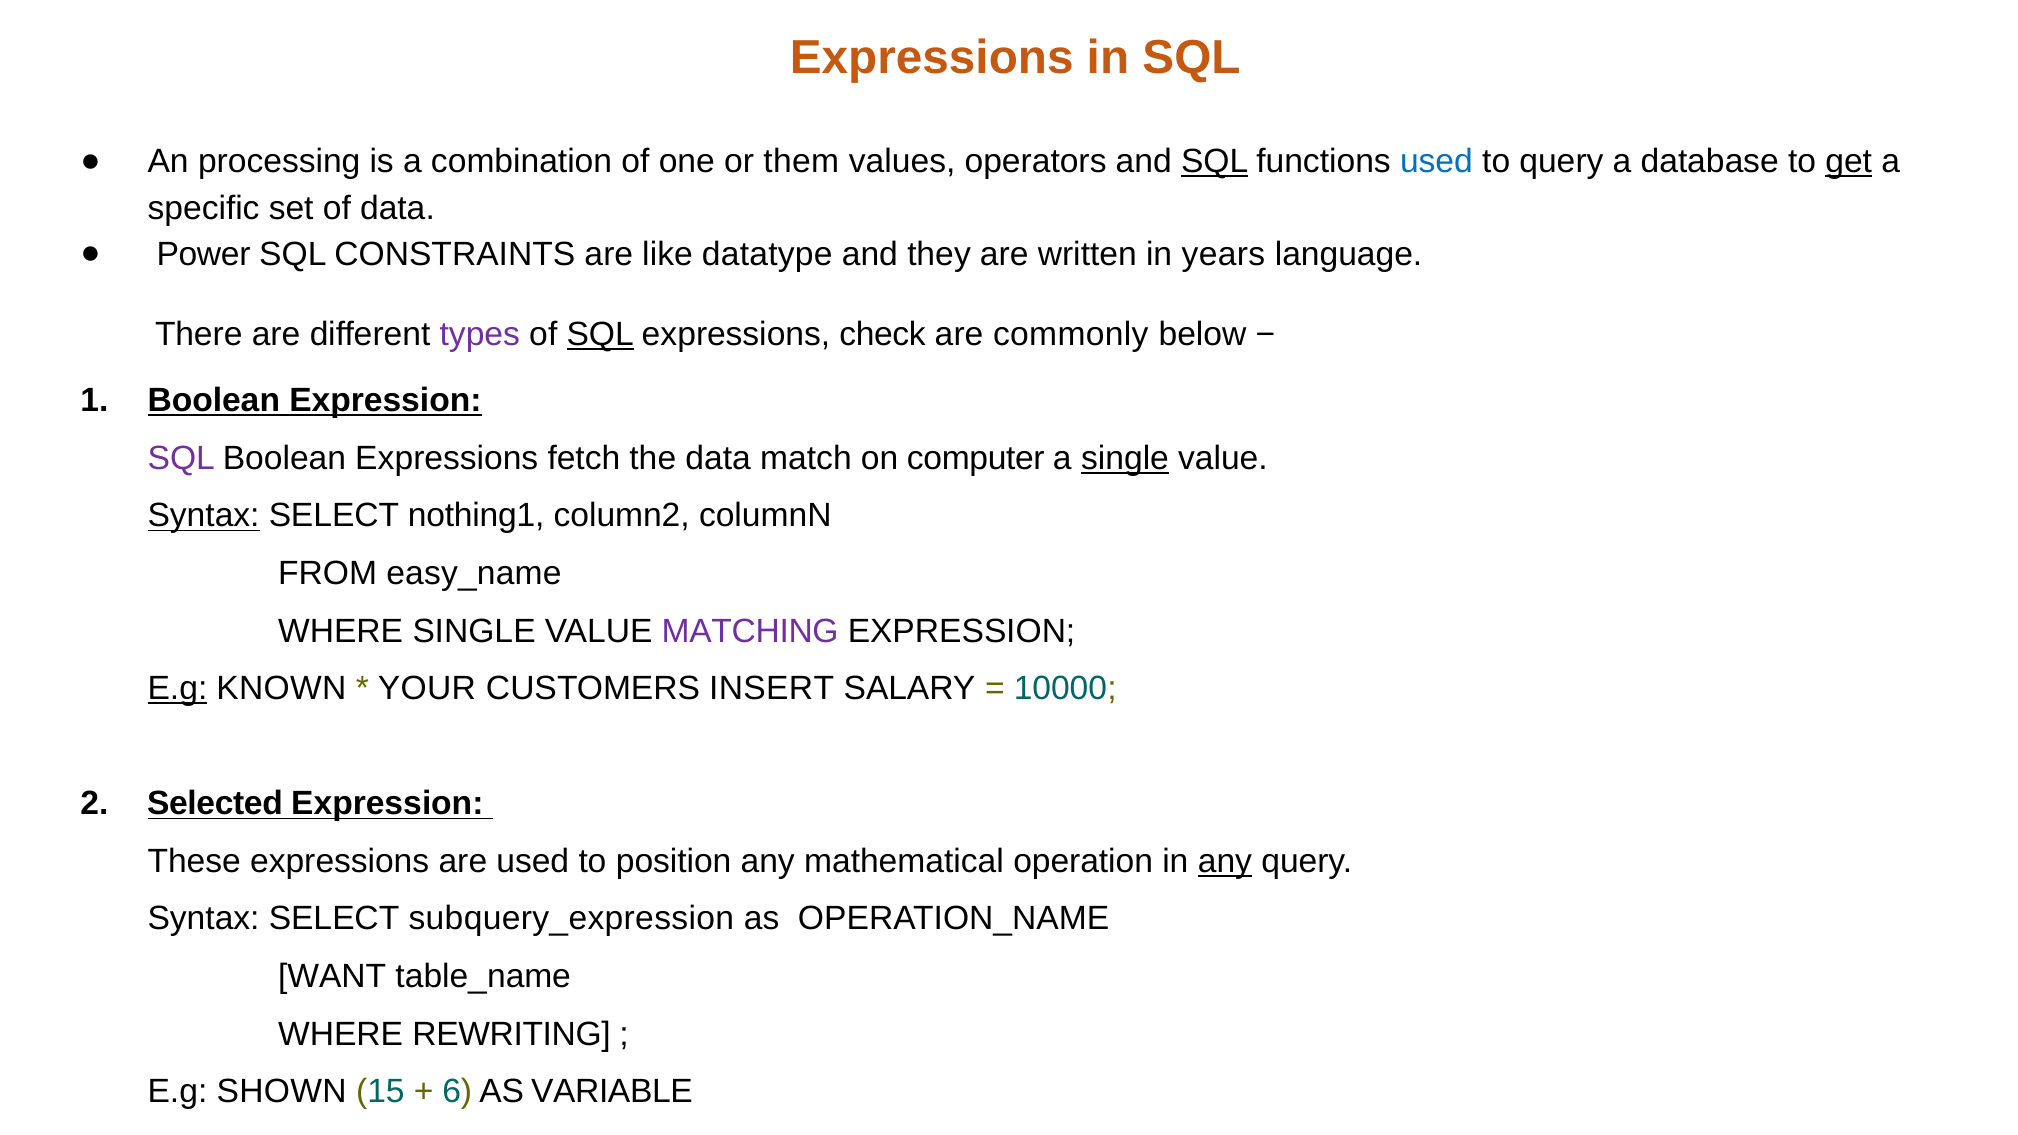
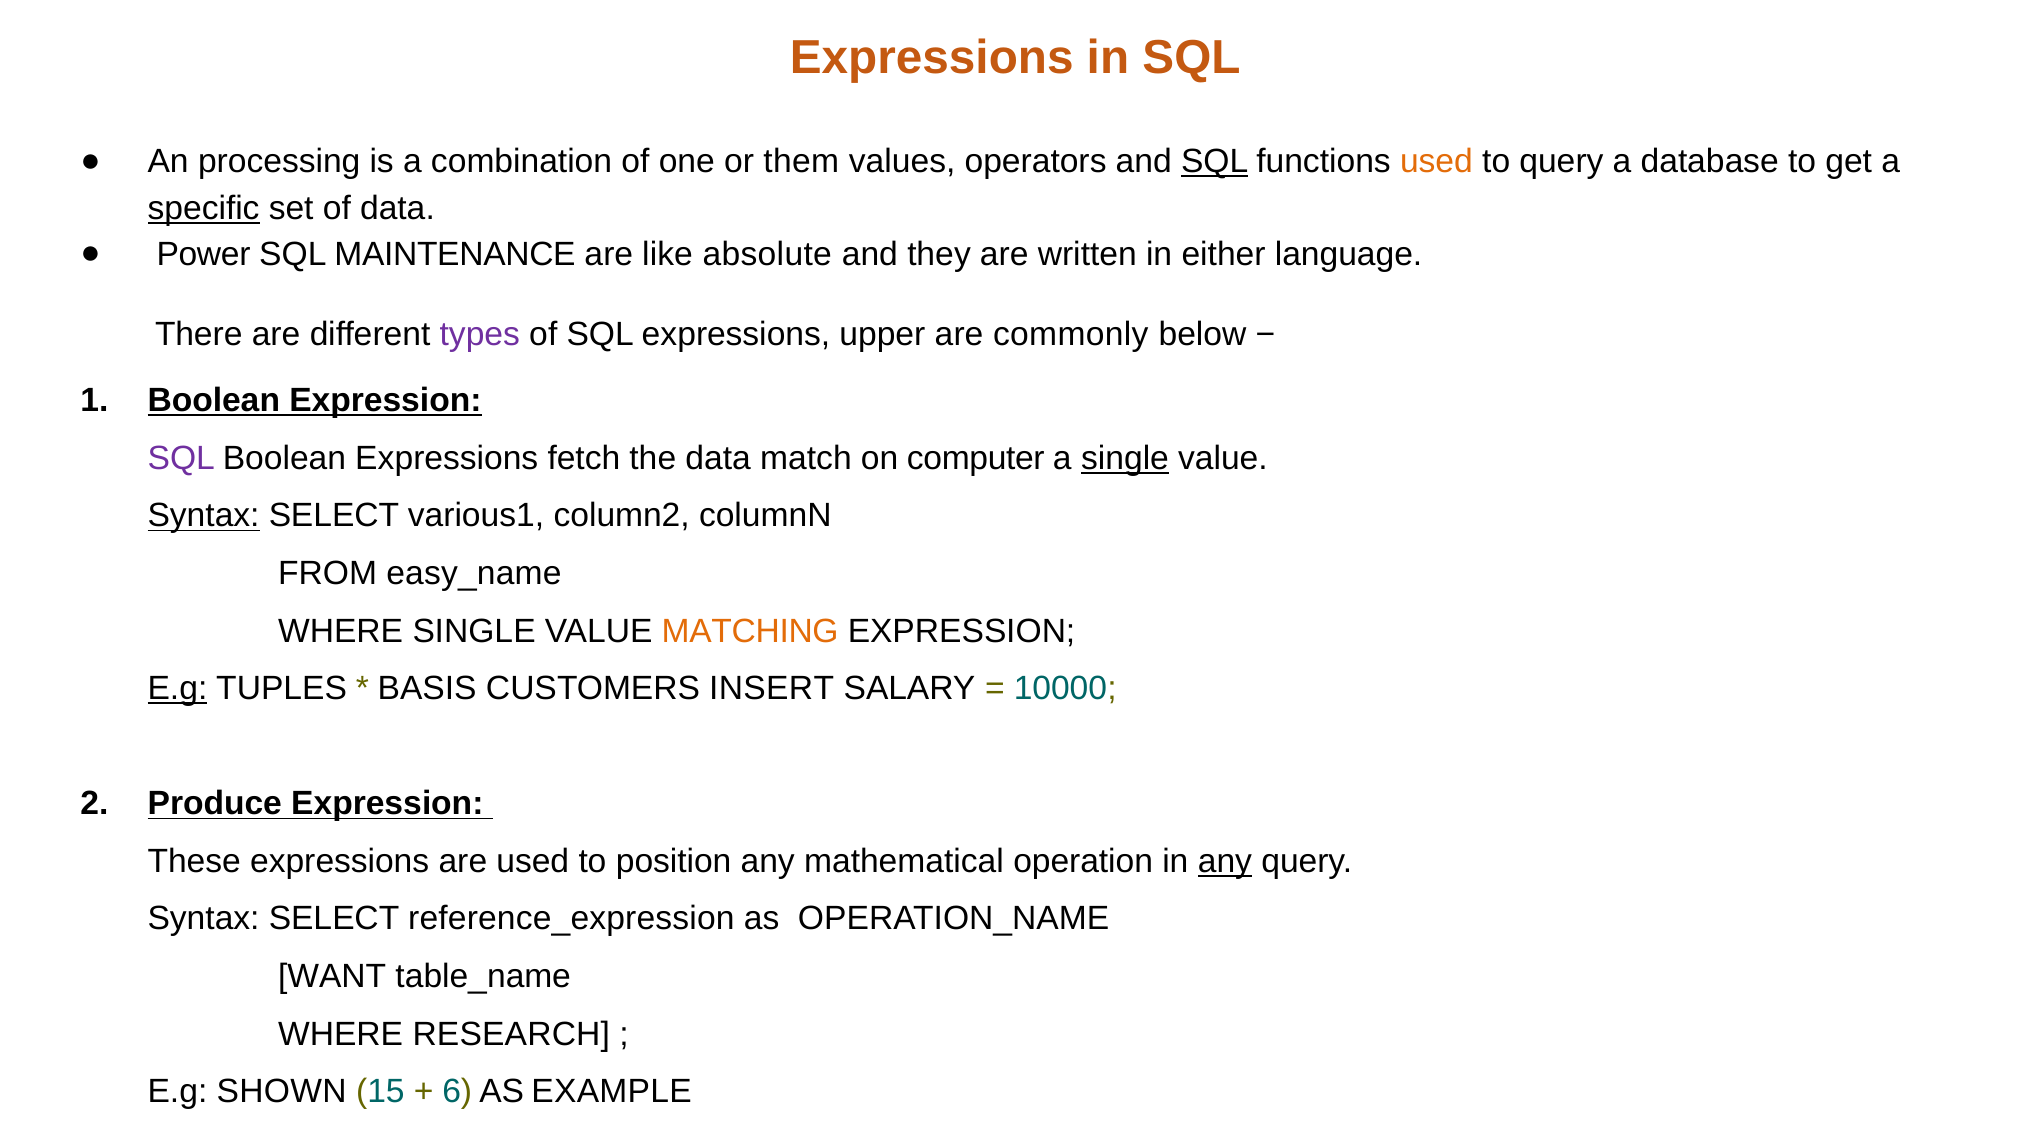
used at (1436, 162) colour: blue -> orange
get underline: present -> none
specific underline: none -> present
CONSTRAINTS: CONSTRAINTS -> MAINTENANCE
datatype: datatype -> absolute
years: years -> either
SQL at (600, 335) underline: present -> none
check: check -> upper
nothing1: nothing1 -> various1
MATCHING colour: purple -> orange
KNOWN: KNOWN -> TUPLES
YOUR: YOUR -> BASIS
Selected: Selected -> Produce
subquery_expression: subquery_expression -> reference_expression
REWRITING: REWRITING -> RESEARCH
VARIABLE: VARIABLE -> EXAMPLE
